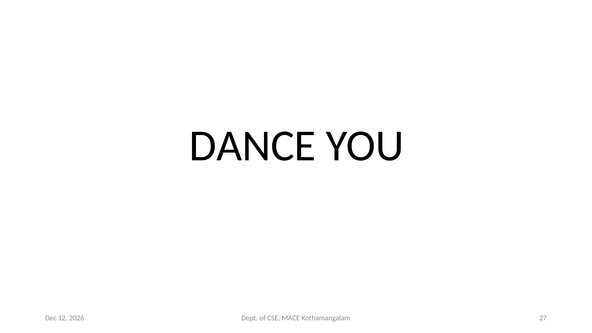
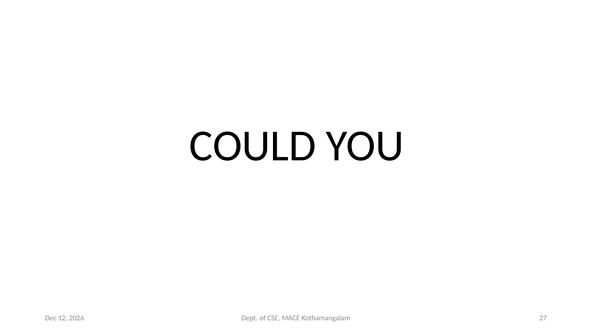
DANCE: DANCE -> COULD
